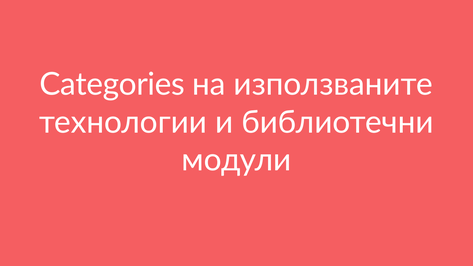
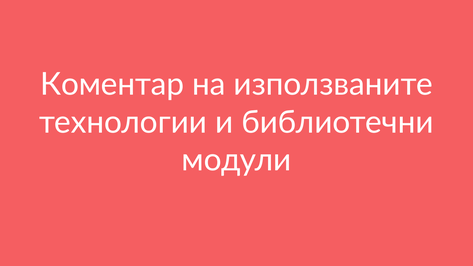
Categories: Categories -> Коментар
